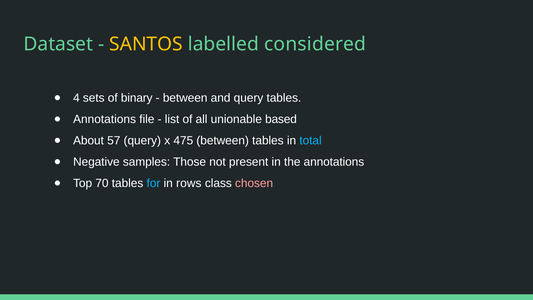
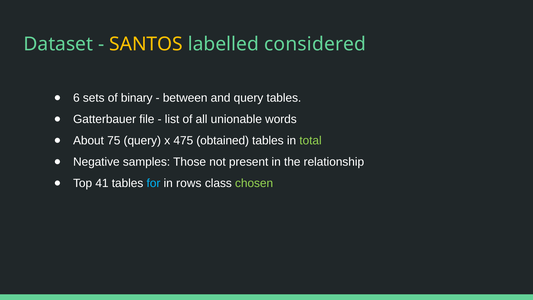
4: 4 -> 6
Annotations at (105, 119): Annotations -> Gatterbauer
based: based -> words
57: 57 -> 75
475 between: between -> obtained
total colour: light blue -> light green
the annotations: annotations -> relationship
70: 70 -> 41
chosen colour: pink -> light green
